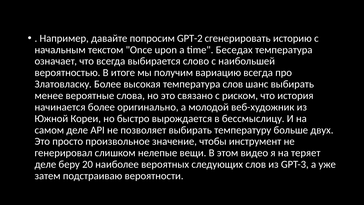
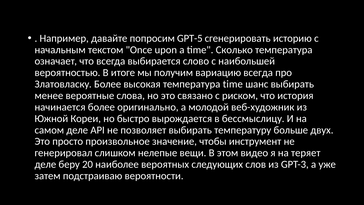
GPT-2: GPT-2 -> GPT-5
Беседах: Беседах -> Сколько
температура слов: слов -> time
